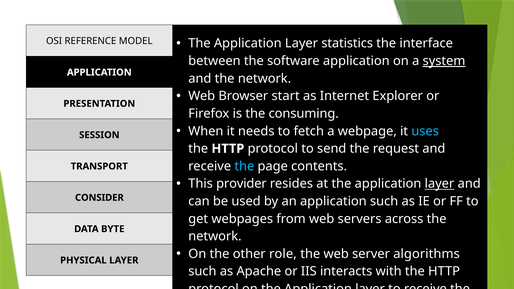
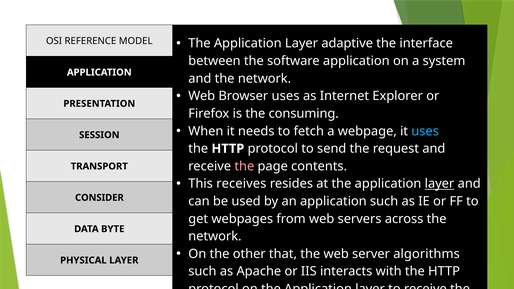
statistics: statistics -> adaptive
system underline: present -> none
Browser start: start -> uses
the at (244, 166) colour: light blue -> pink
provider: provider -> receives
role: role -> that
